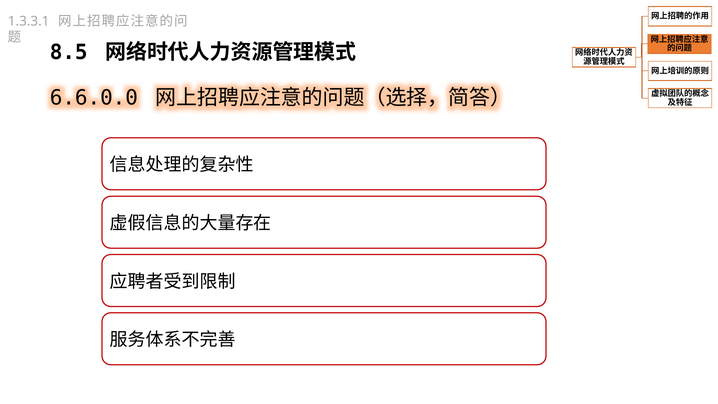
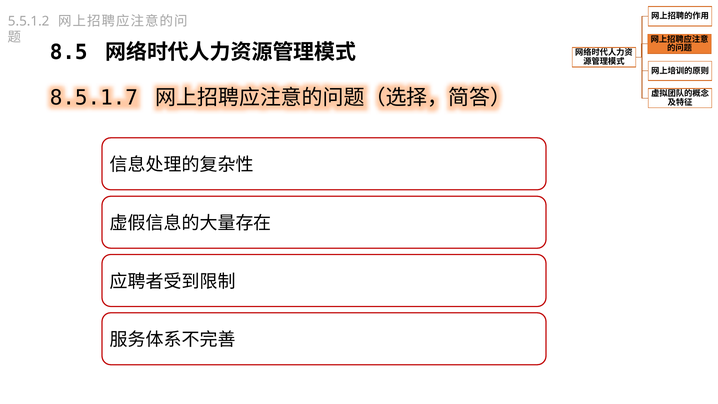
1.3.3.1: 1.3.3.1 -> 5.5.1.2
6.6.0.0: 6.6.0.0 -> 8.5.1.7
